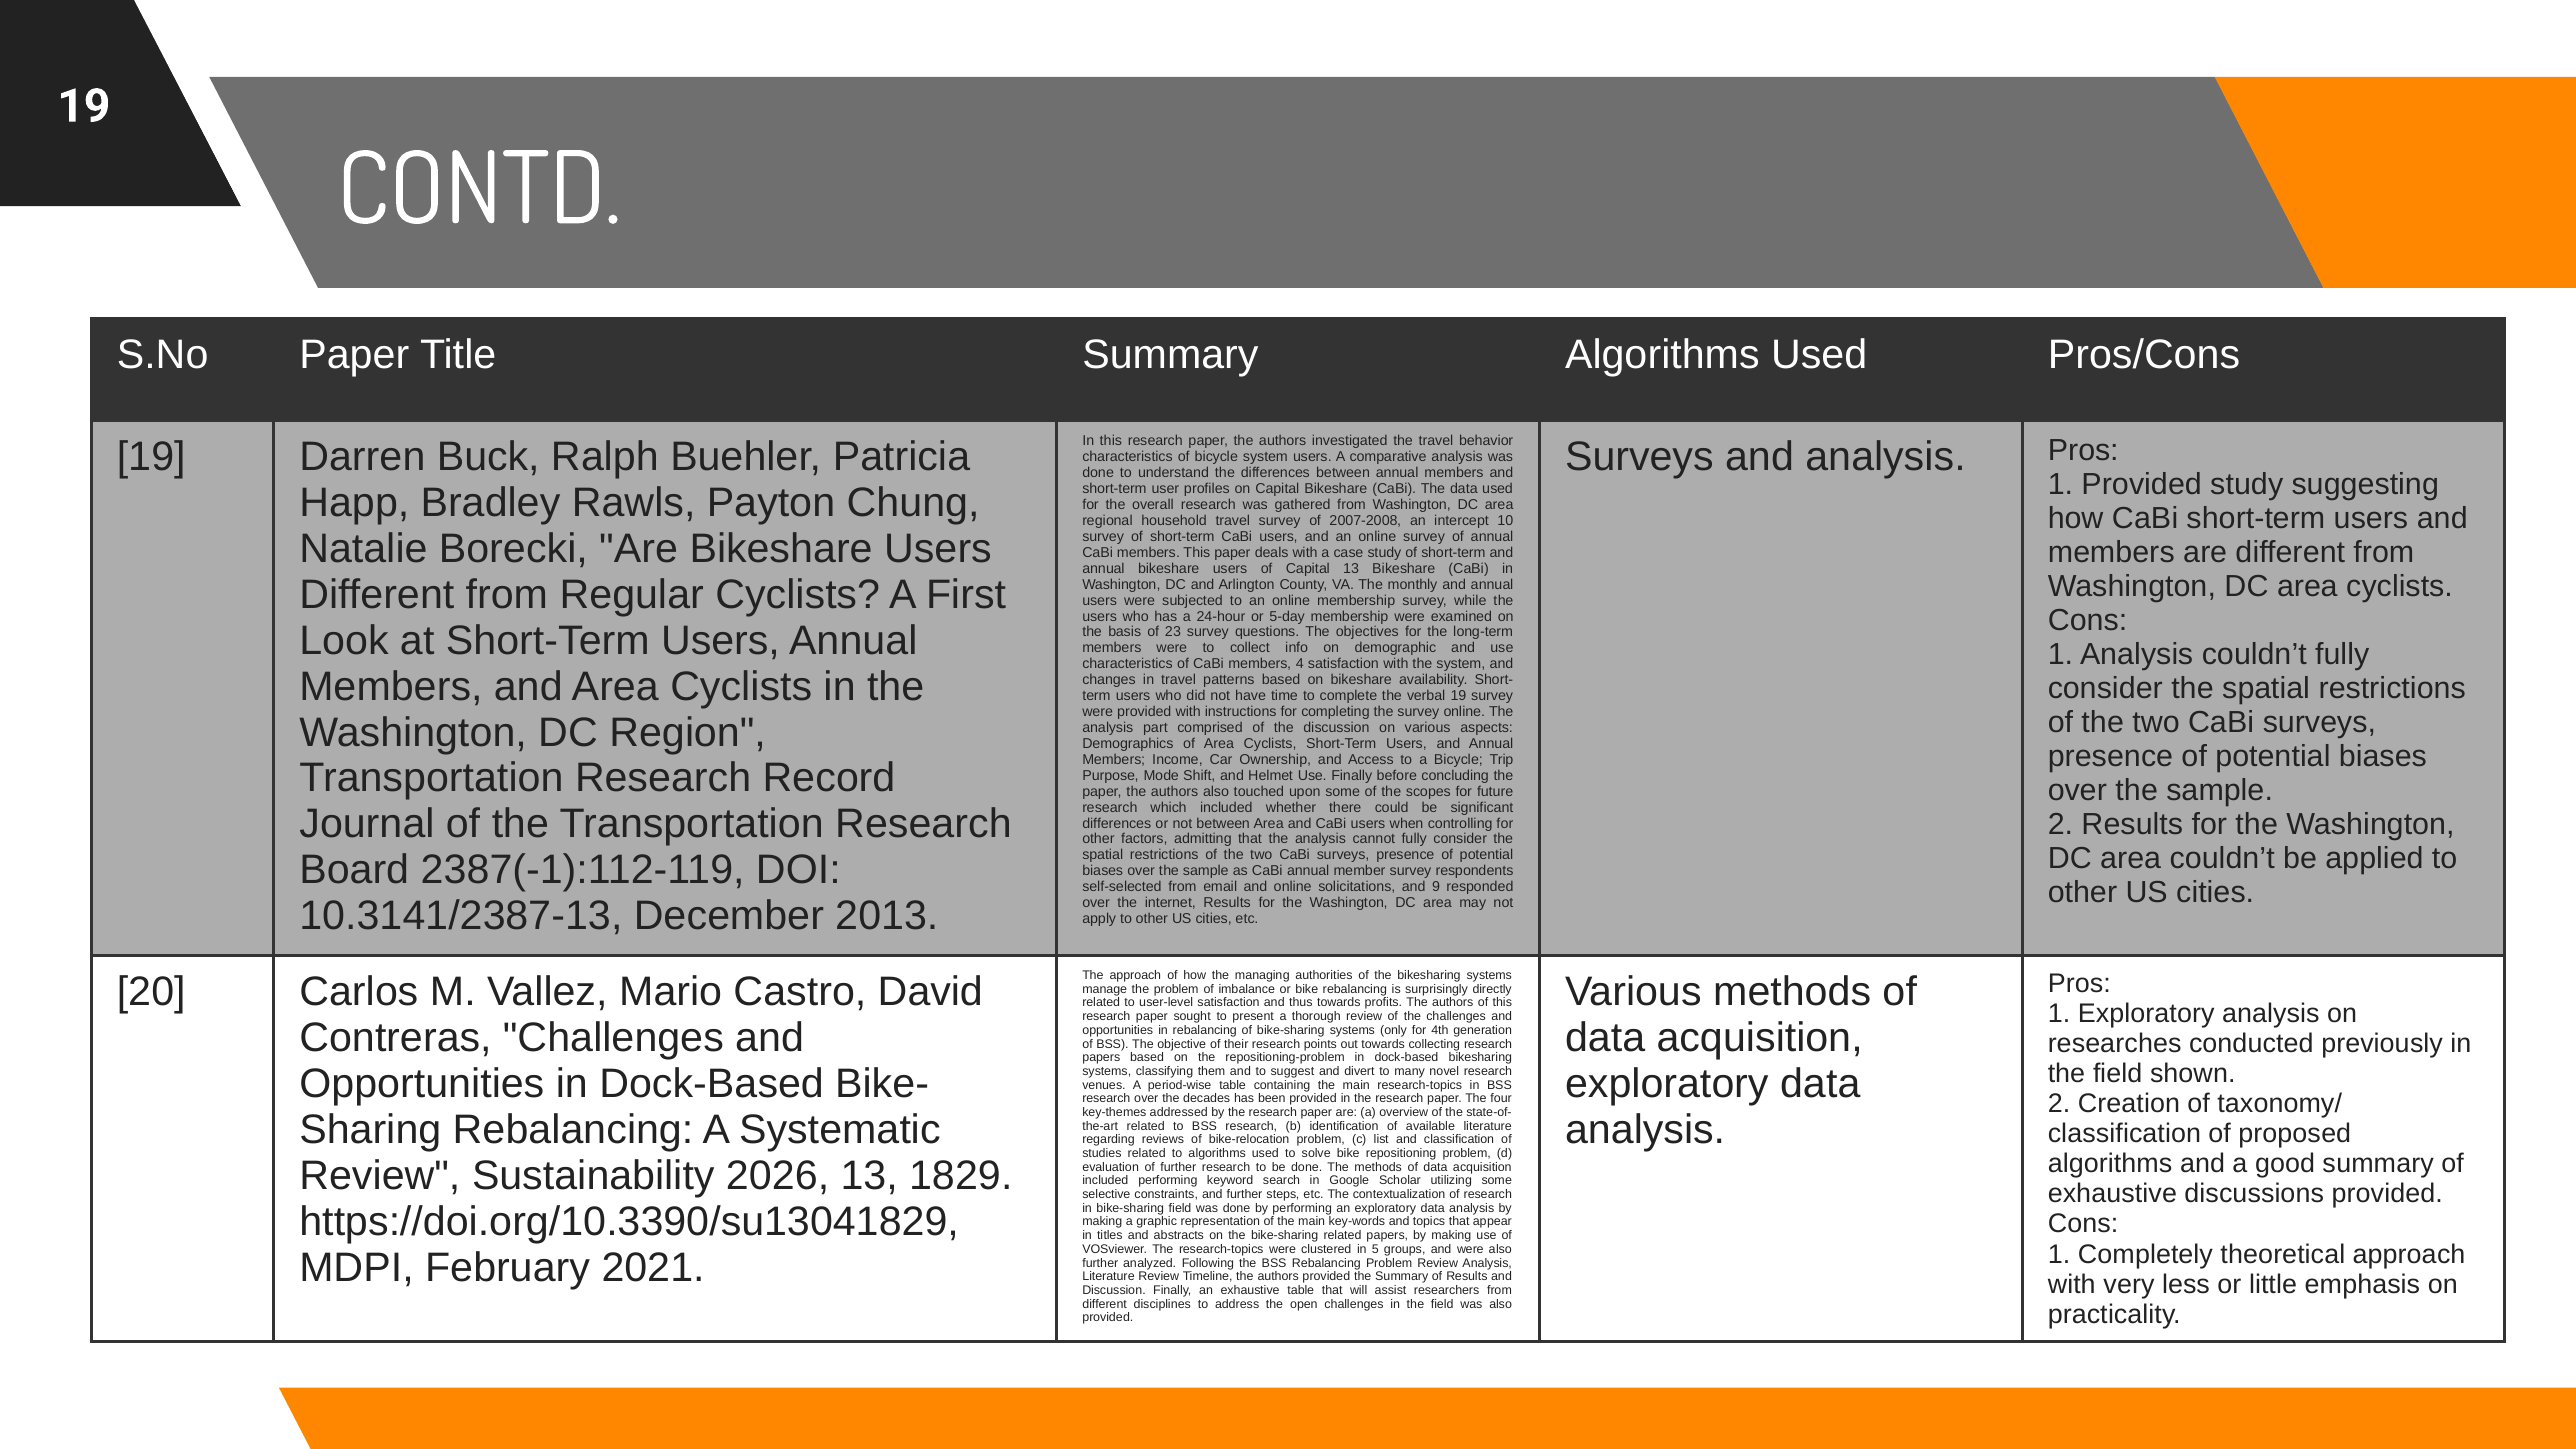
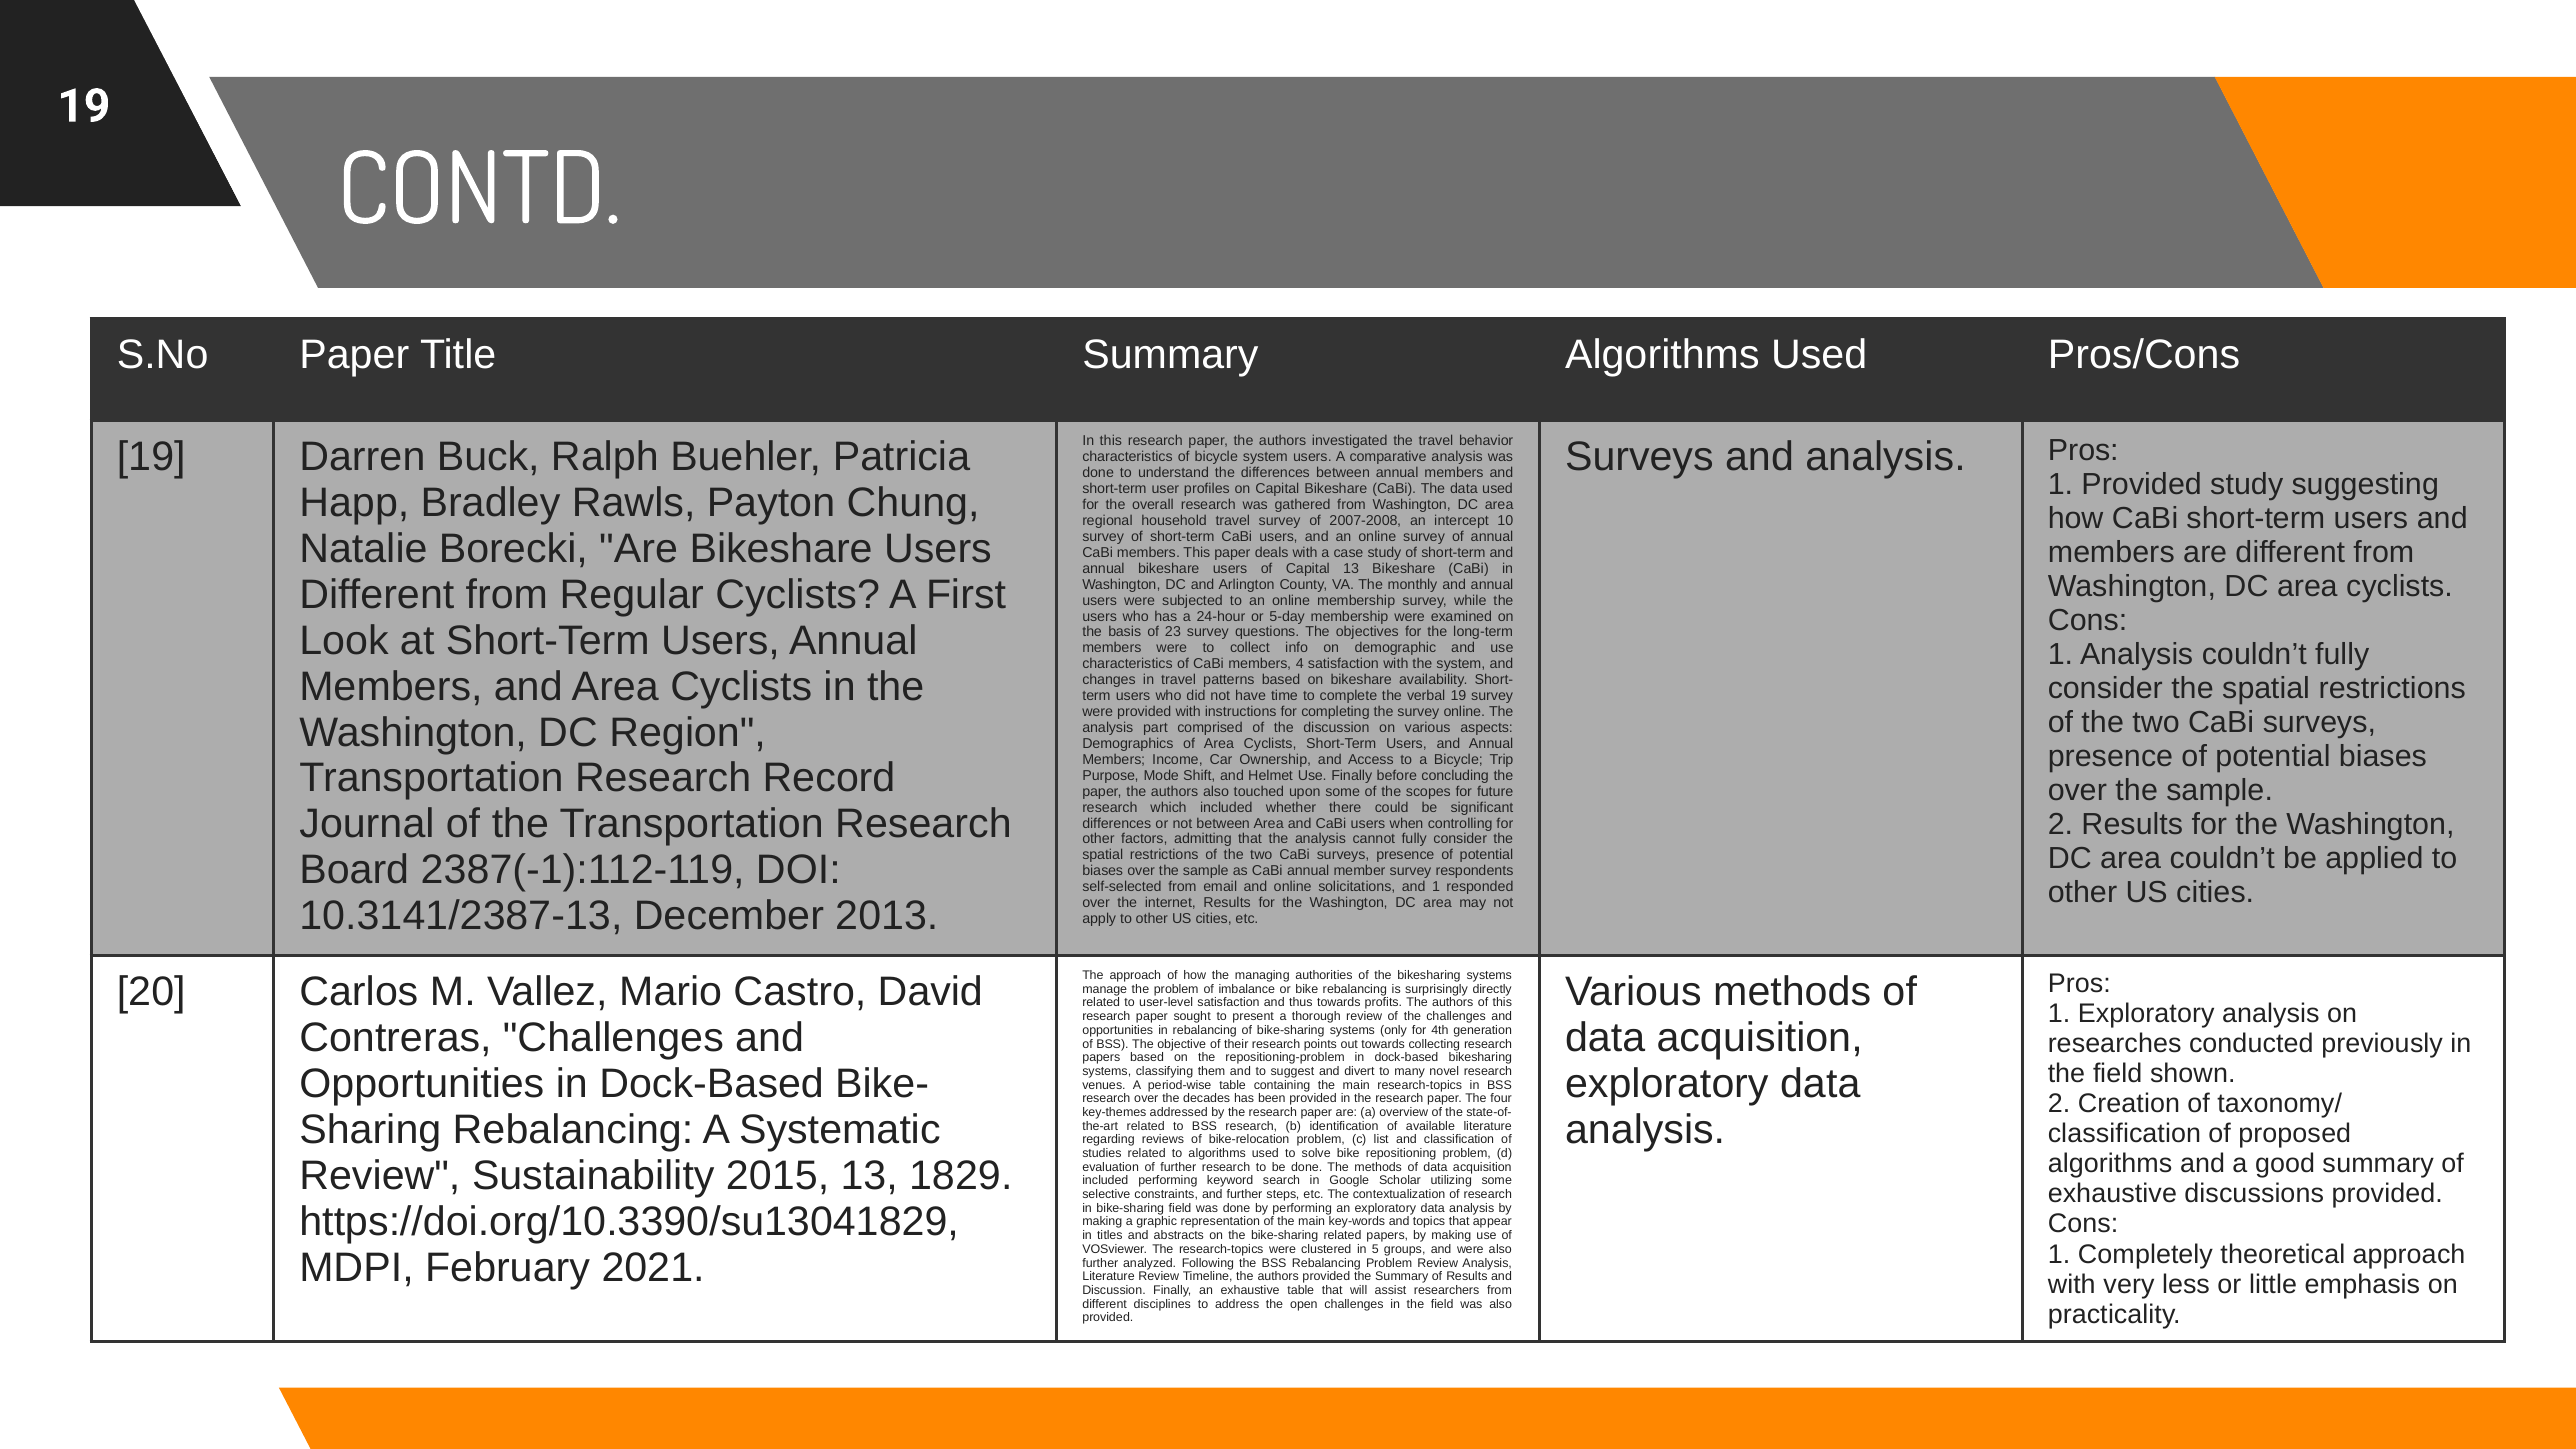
and 9: 9 -> 1
2026: 2026 -> 2015
